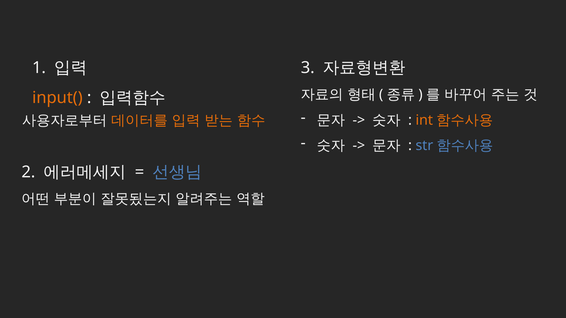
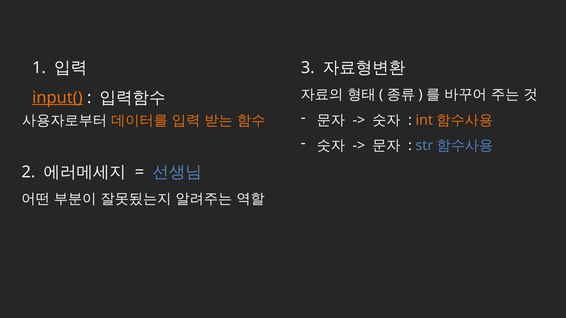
input( underline: none -> present
